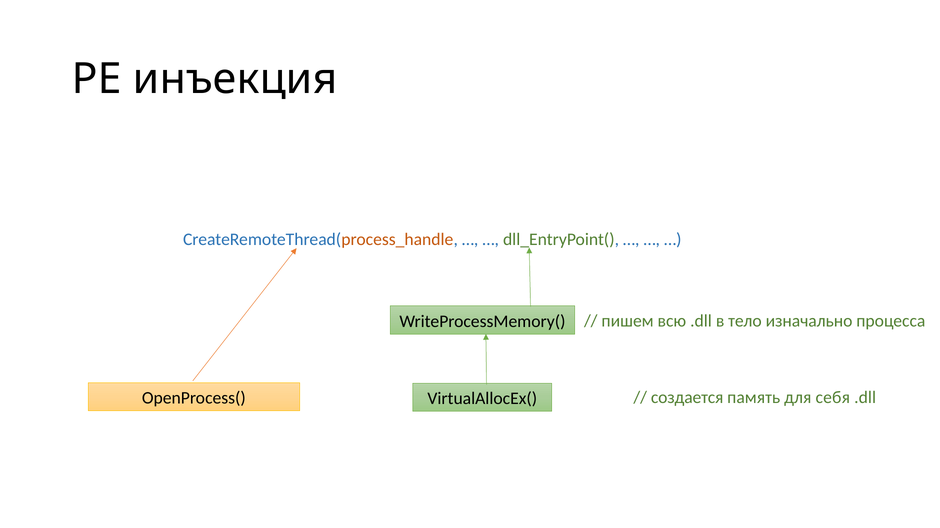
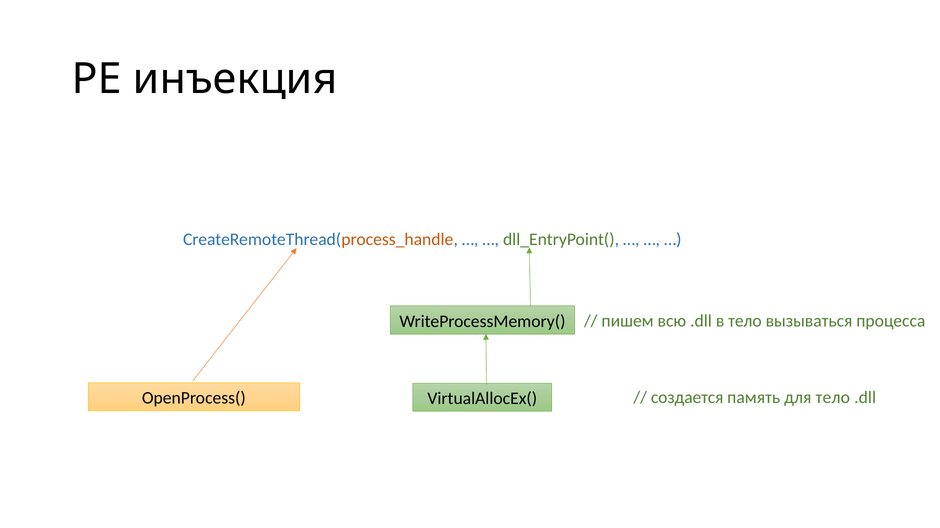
изначально: изначально -> вызываться
для себя: себя -> тело
